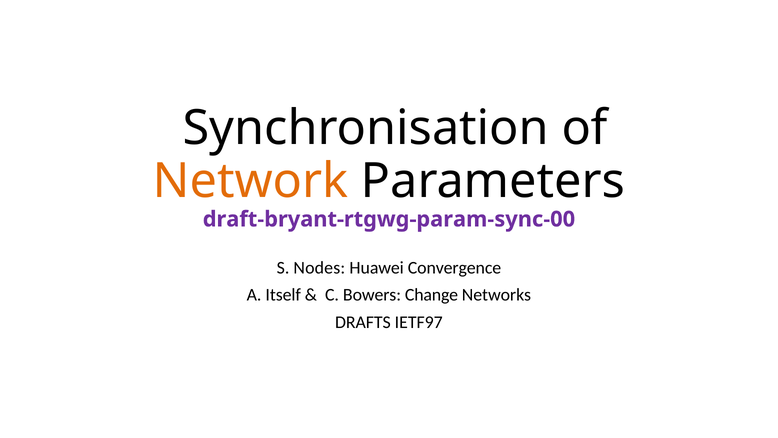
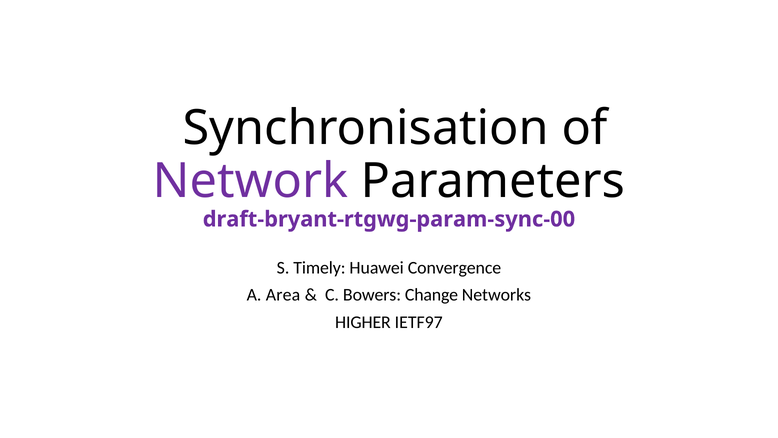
Network colour: orange -> purple
Nodes: Nodes -> Timely
Itself: Itself -> Area
DRAFTS: DRAFTS -> HIGHER
